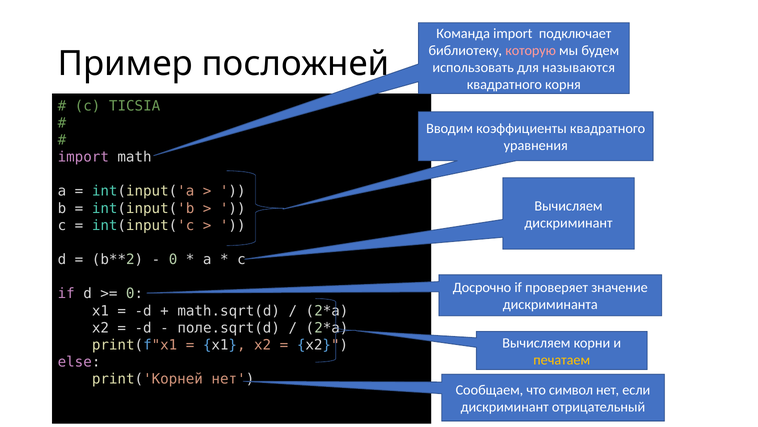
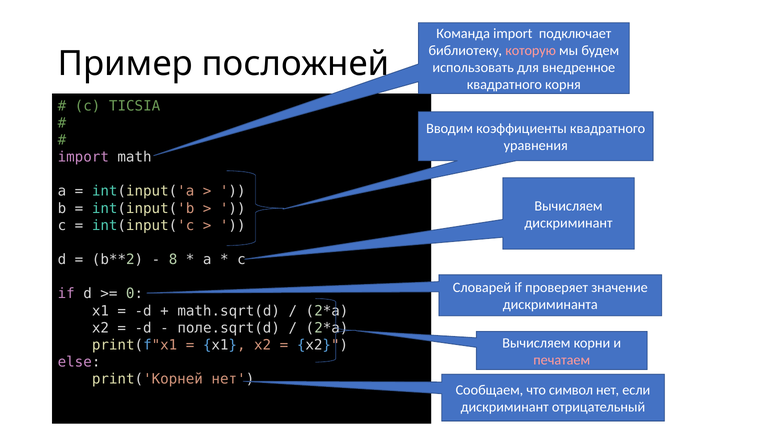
называются: называются -> внедренное
0 at (173, 259): 0 -> 8
Досрочно: Досрочно -> Словарей
печатаем colour: yellow -> pink
